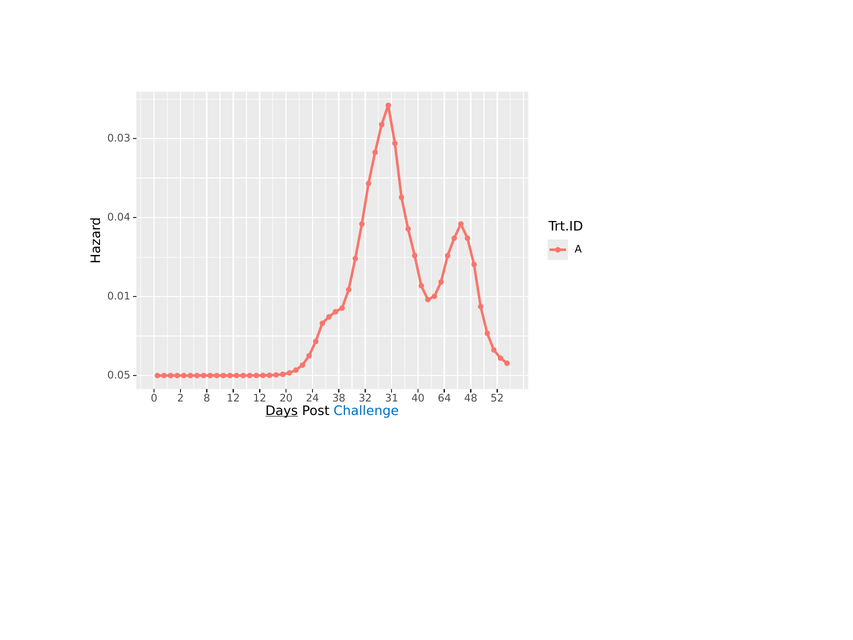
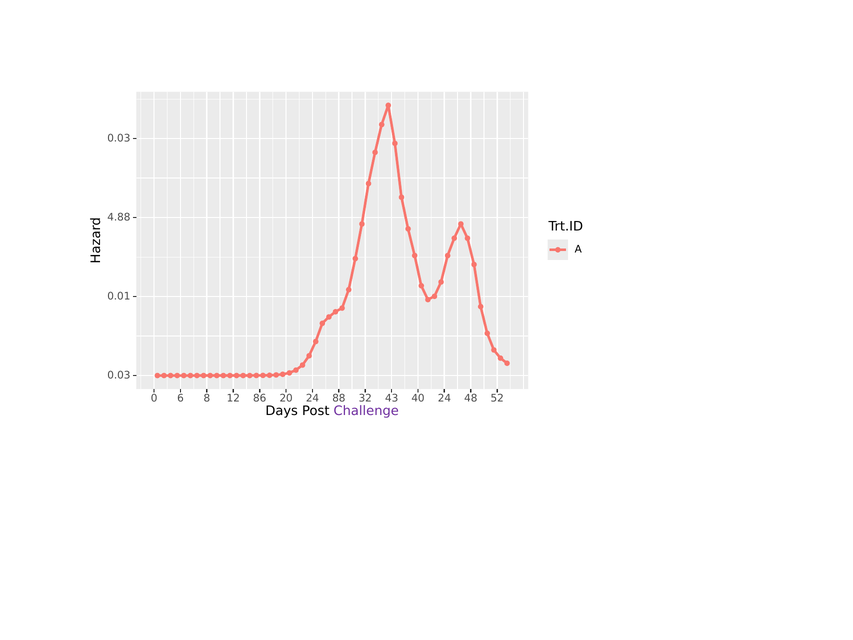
0.04: 0.04 -> 4.88
0.05 at (119, 375): 0.05 -> 0.03
2: 2 -> 6
12 12: 12 -> 86
38: 38 -> 88
31: 31 -> 43
40 64: 64 -> 24
Days underline: present -> none
Challenge colour: blue -> purple
